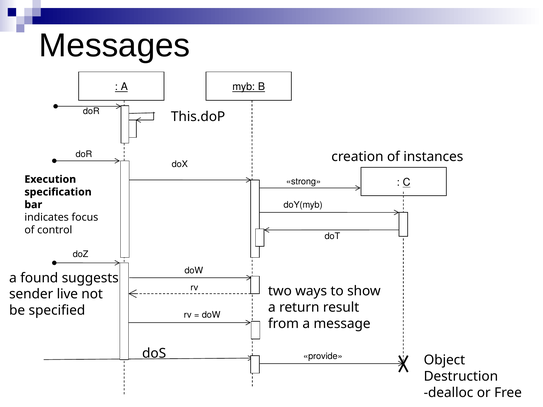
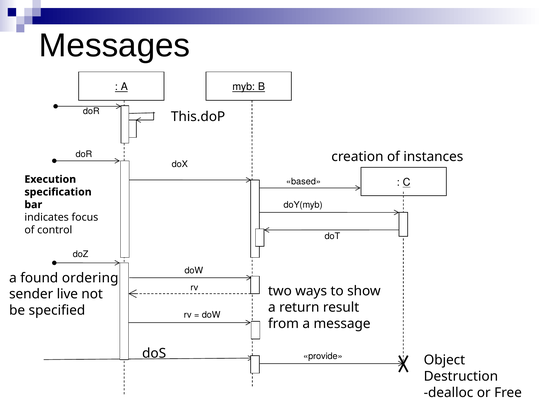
strong: strong -> based
suggests: suggests -> ordering
